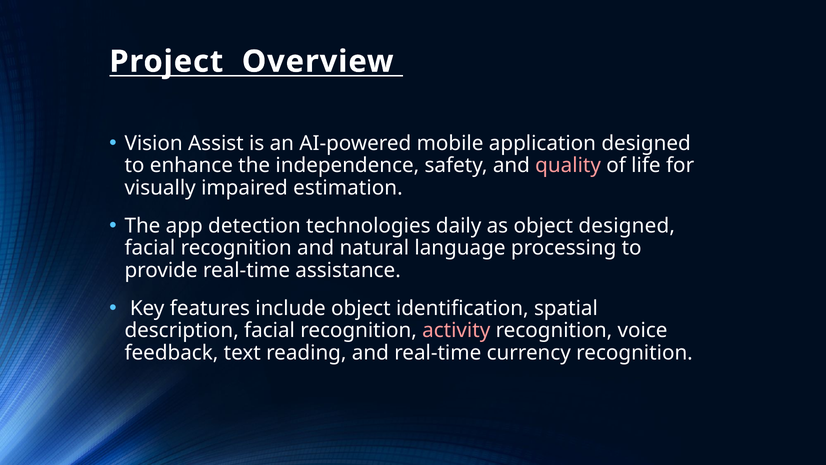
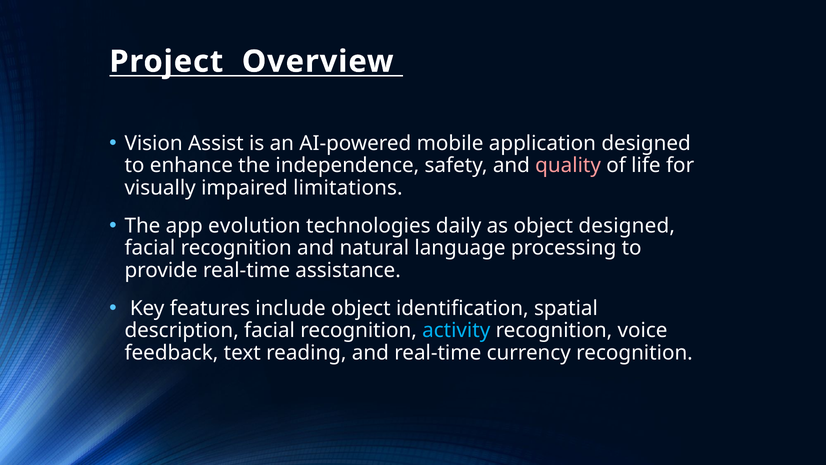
estimation: estimation -> limitations
detection: detection -> evolution
activity colour: pink -> light blue
